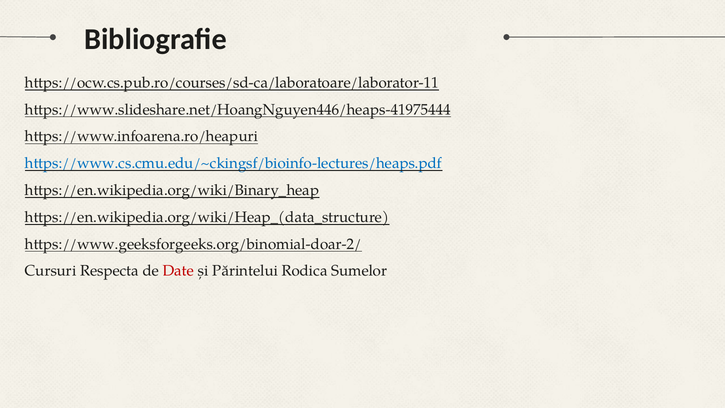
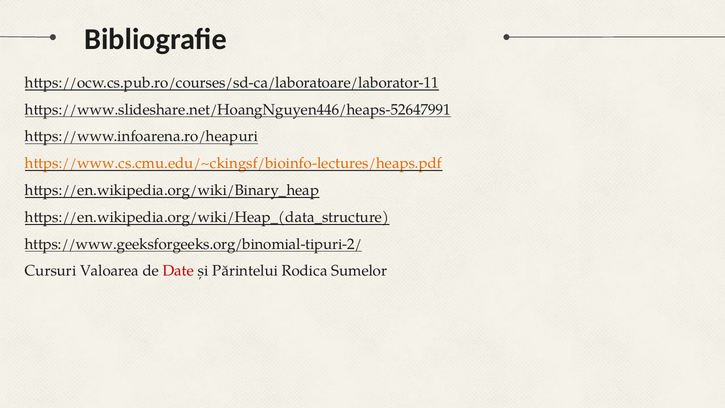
https://www.slideshare.net/HoangNguyen446/heaps-41975444: https://www.slideshare.net/HoangNguyen446/heaps-41975444 -> https://www.slideshare.net/HoangNguyen446/heaps-52647991
https://www.cs.cmu.edu/~ckingsf/bioinfo-lectures/heaps.pdf colour: blue -> orange
https://www.geeksforgeeks.org/binomial-doar-2/: https://www.geeksforgeeks.org/binomial-doar-2/ -> https://www.geeksforgeeks.org/binomial-tipuri-2/
Respecta: Respecta -> Valoarea
